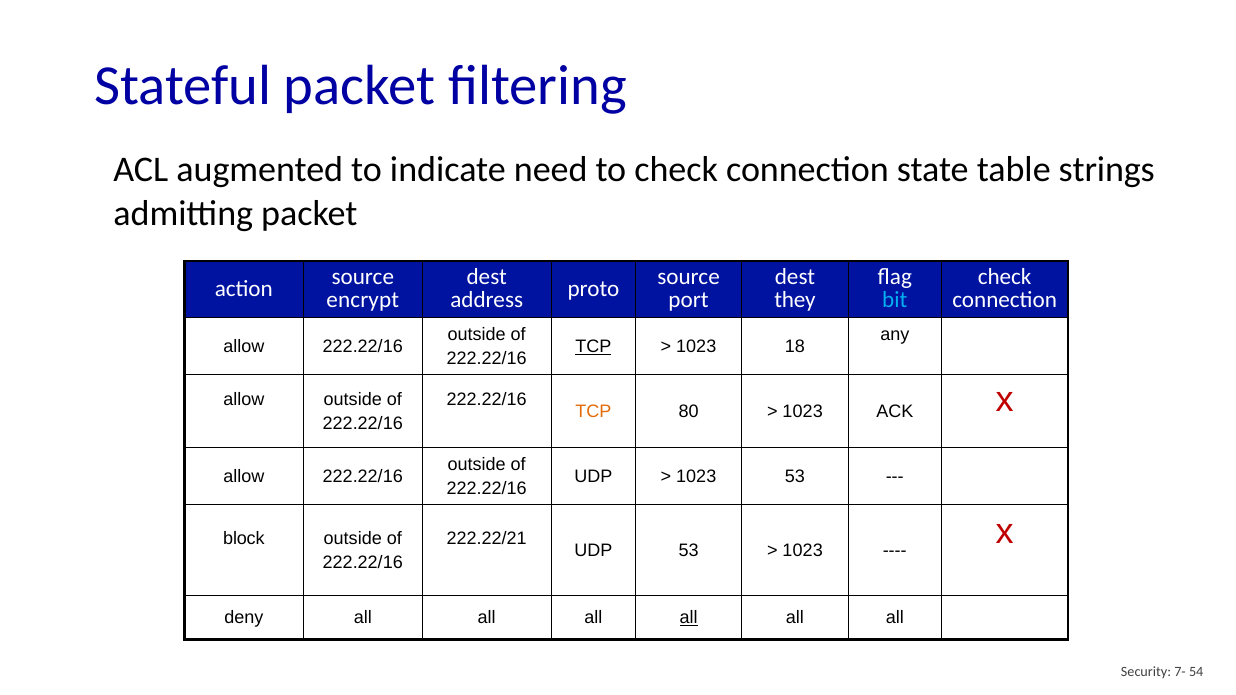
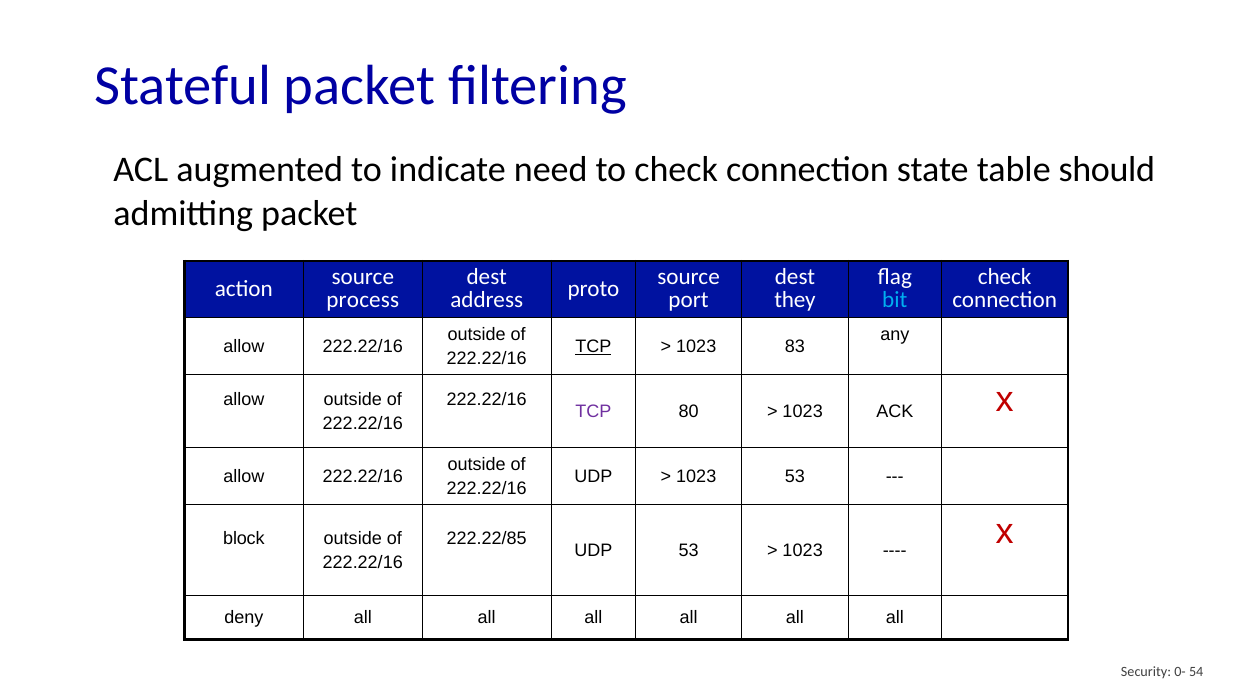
strings: strings -> should
encrypt: encrypt -> process
18: 18 -> 83
TCP at (593, 412) colour: orange -> purple
222.22/21: 222.22/21 -> 222.22/85
all at (689, 618) underline: present -> none
7-: 7- -> 0-
